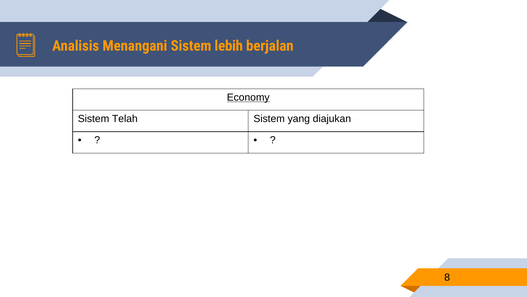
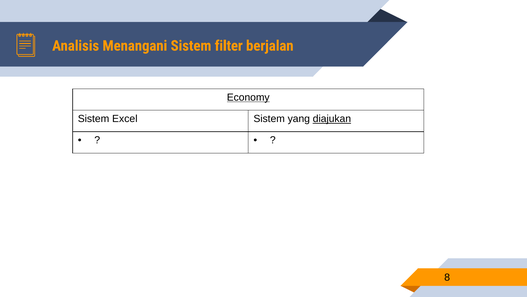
lebih: lebih -> filter
Telah: Telah -> Excel
diajukan underline: none -> present
